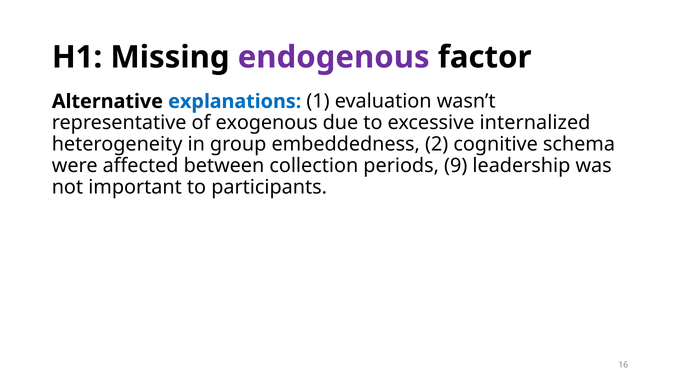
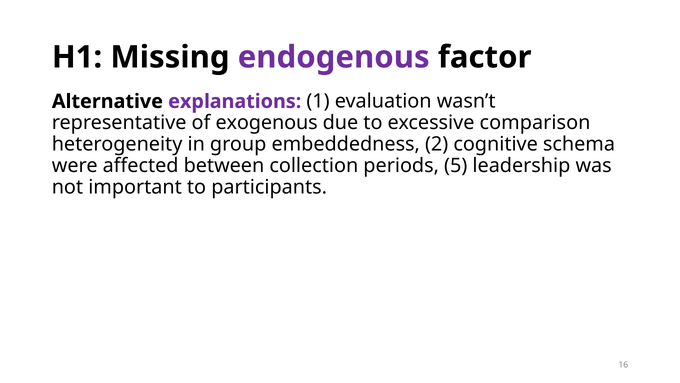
explanations colour: blue -> purple
internalized: internalized -> comparison
9: 9 -> 5
